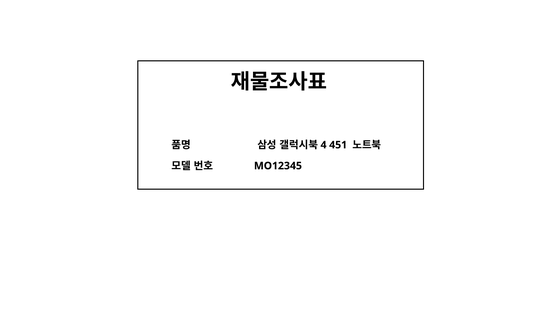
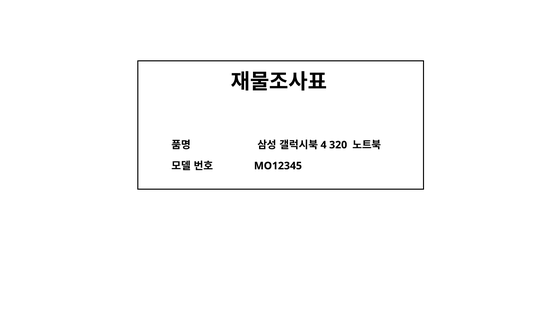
451: 451 -> 320
